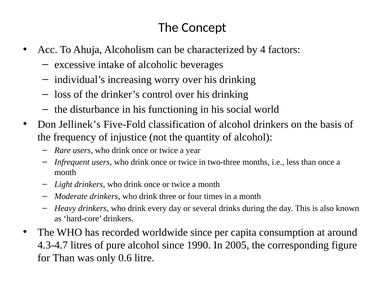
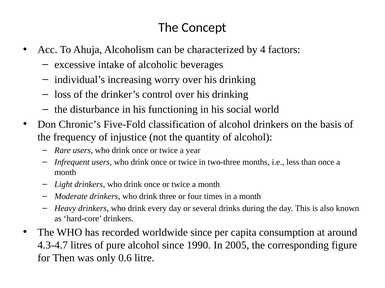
Jellinek’s: Jellinek’s -> Chronic’s
for Than: Than -> Then
